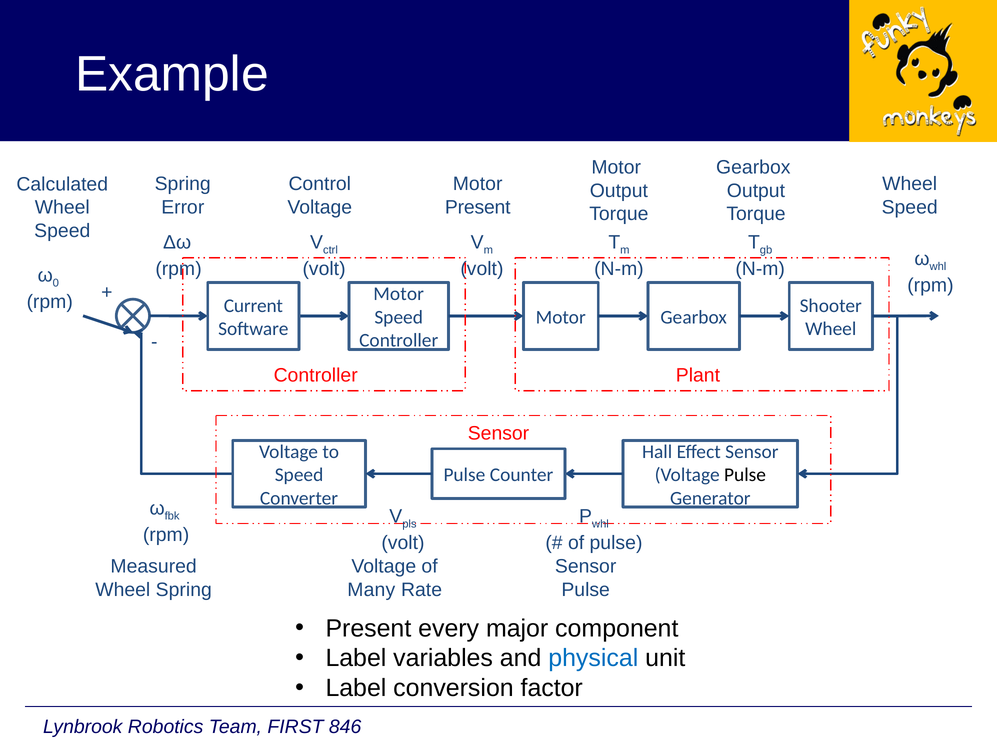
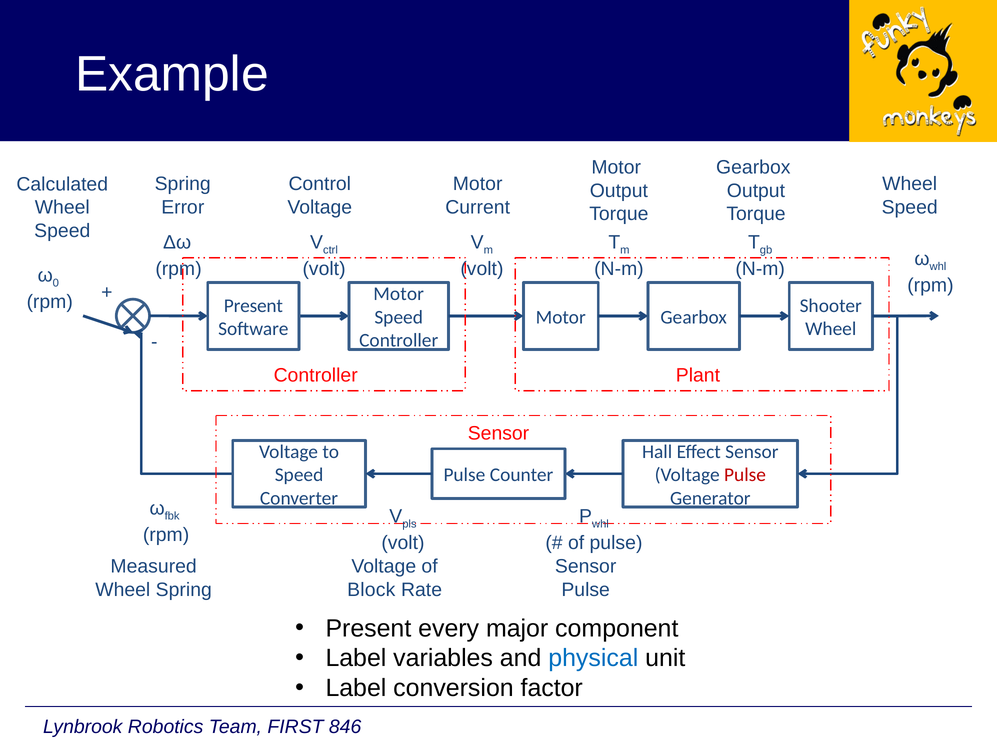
Present at (478, 207): Present -> Current
Current at (253, 306): Current -> Present
Pulse at (745, 475) colour: black -> red
Many: Many -> Block
